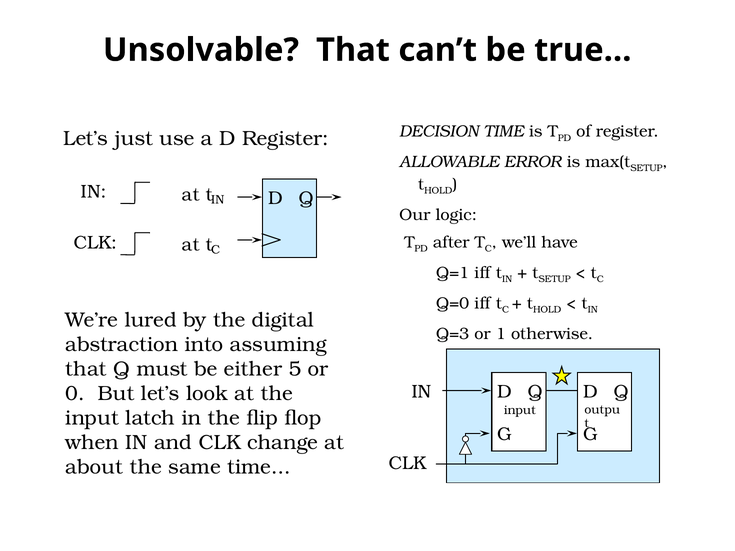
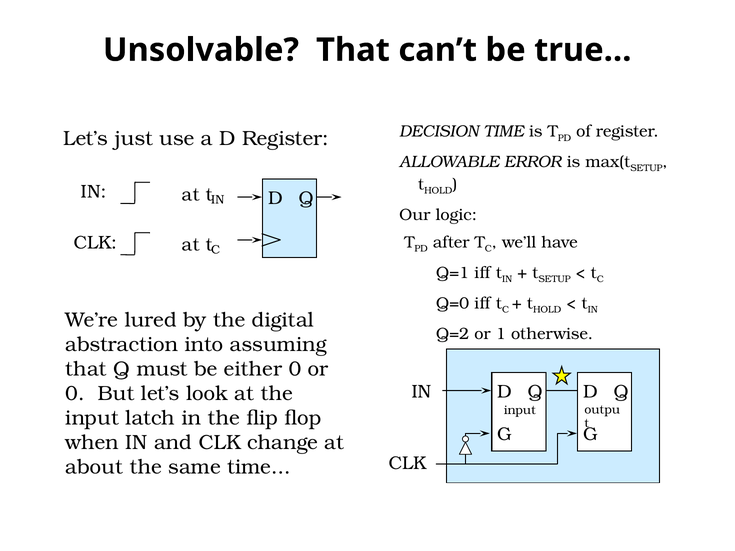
Q=3: Q=3 -> Q=2
either 5: 5 -> 0
